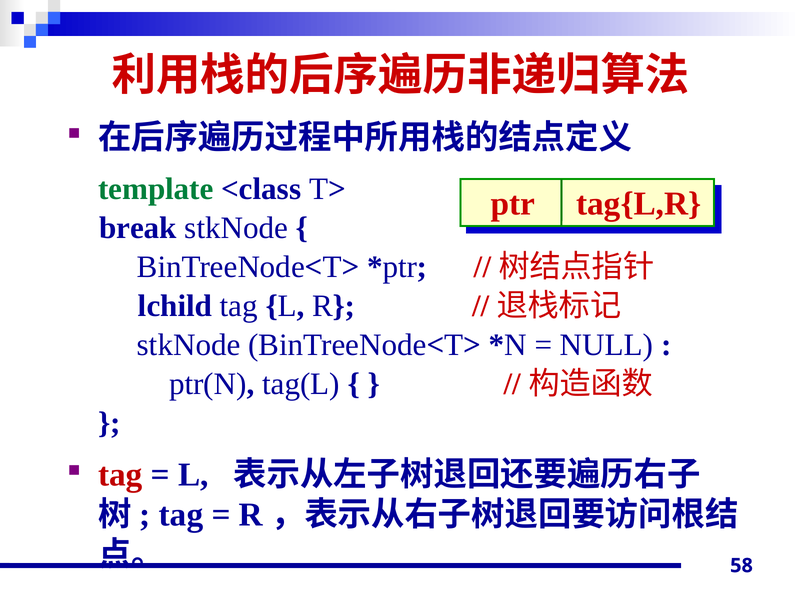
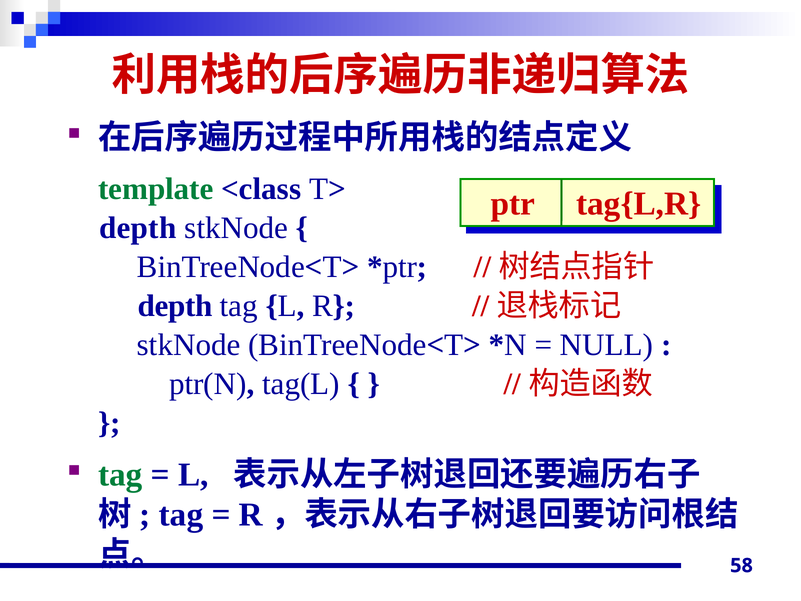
break at (138, 228): break -> depth
lchild at (175, 306): lchild -> depth
tag at (120, 474) colour: red -> green
